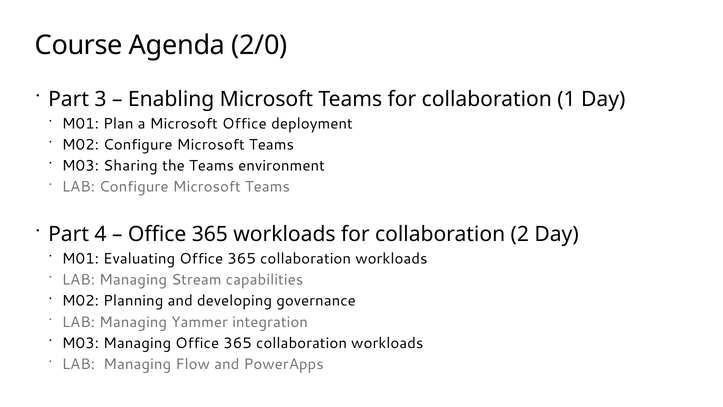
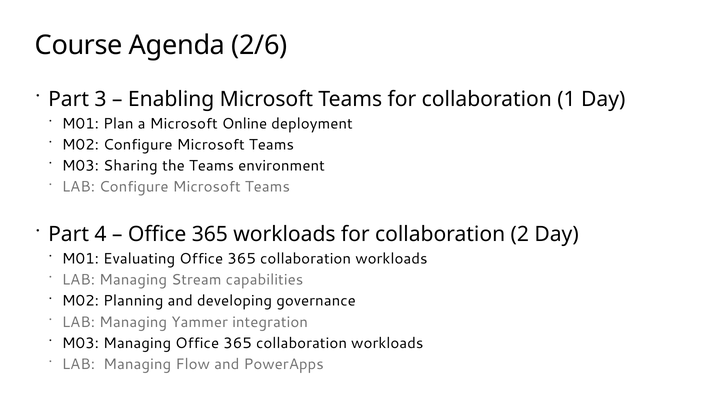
2/0: 2/0 -> 2/6
Microsoft Office: Office -> Online
